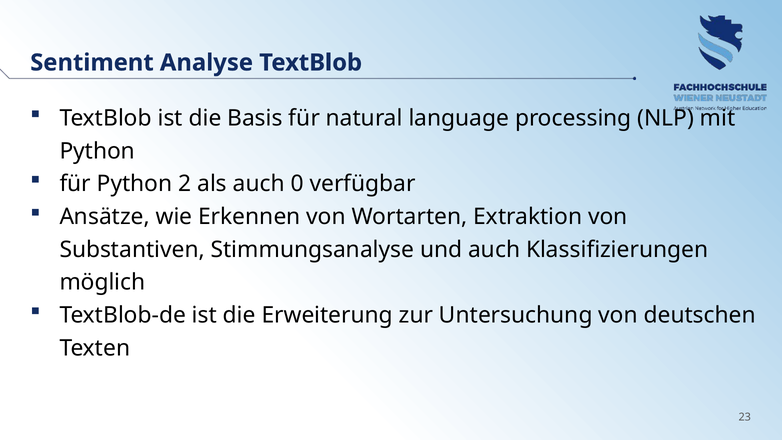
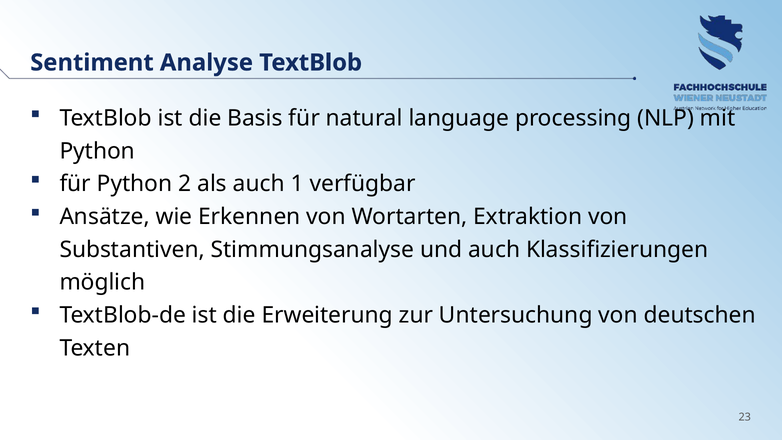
0: 0 -> 1
